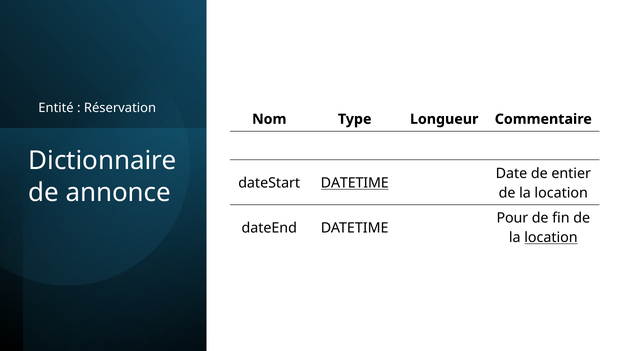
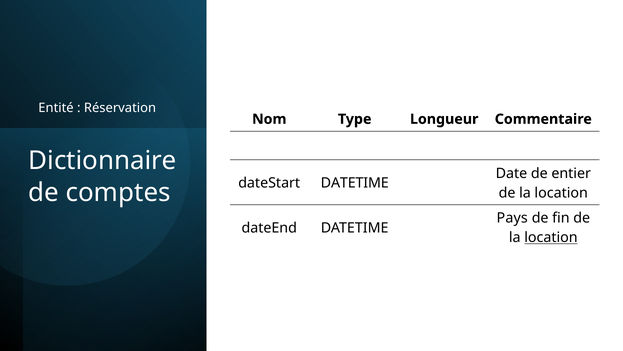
DATETIME at (355, 183) underline: present -> none
annonce: annonce -> comptes
Pour: Pour -> Pays
